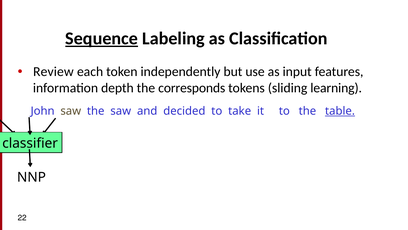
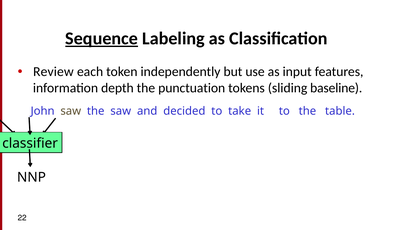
corresponds: corresponds -> punctuation
learning: learning -> baseline
table underline: present -> none
